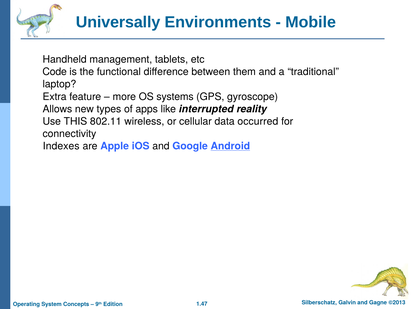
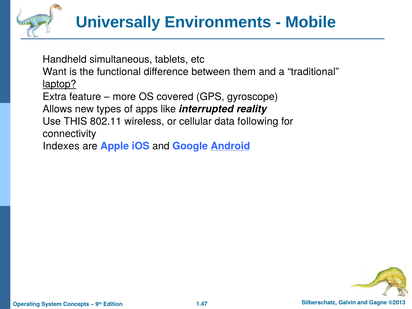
management: management -> simultaneous
Code: Code -> Want
laptop underline: none -> present
systems: systems -> covered
occurred: occurred -> following
